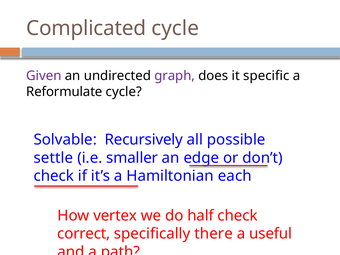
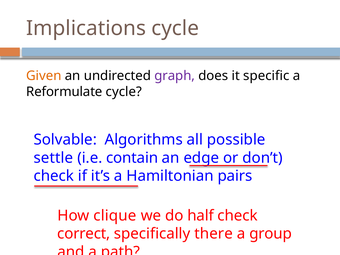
Complicated: Complicated -> Implications
Given colour: purple -> orange
Recursively: Recursively -> Algorithms
smaller: smaller -> contain
each: each -> pairs
vertex: vertex -> clique
useful: useful -> group
